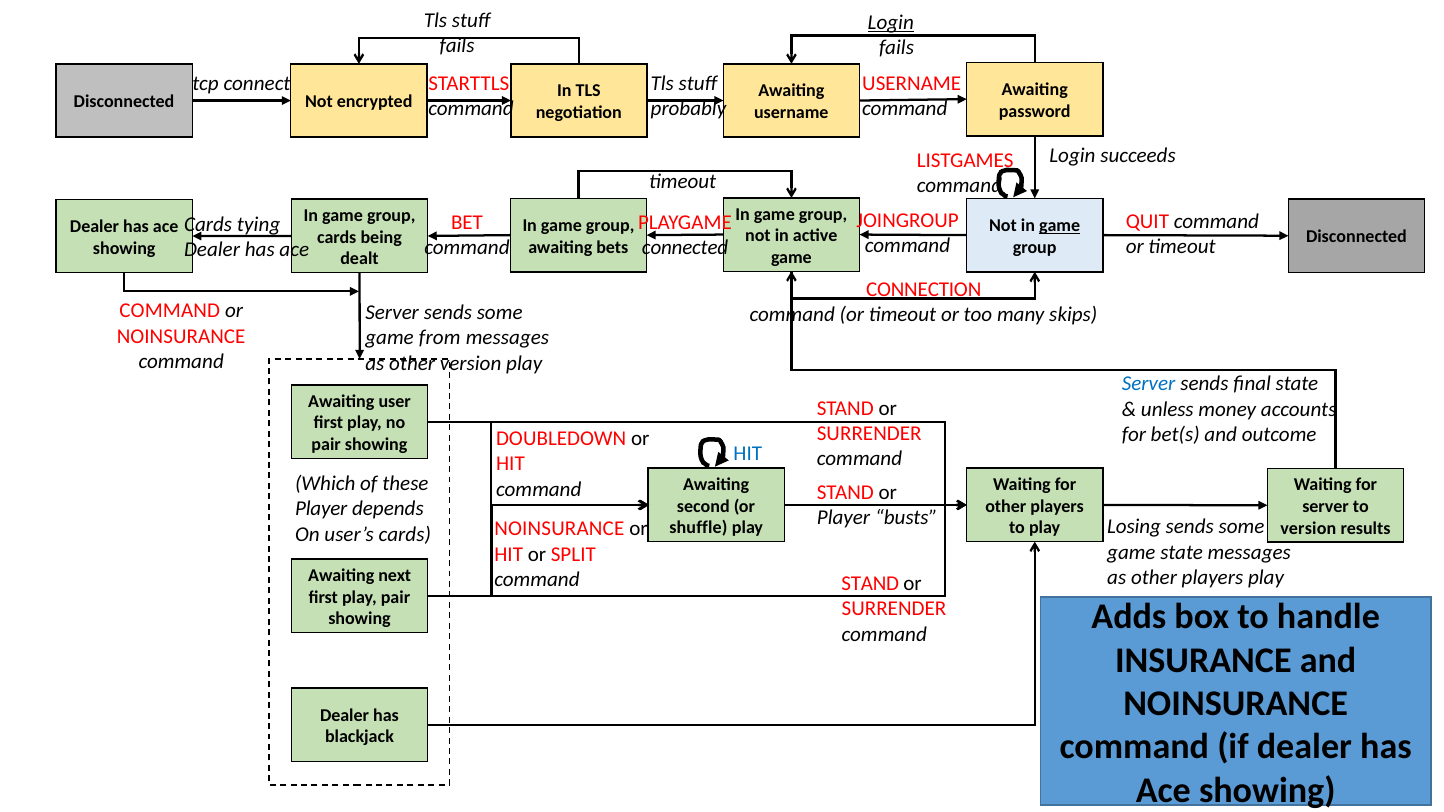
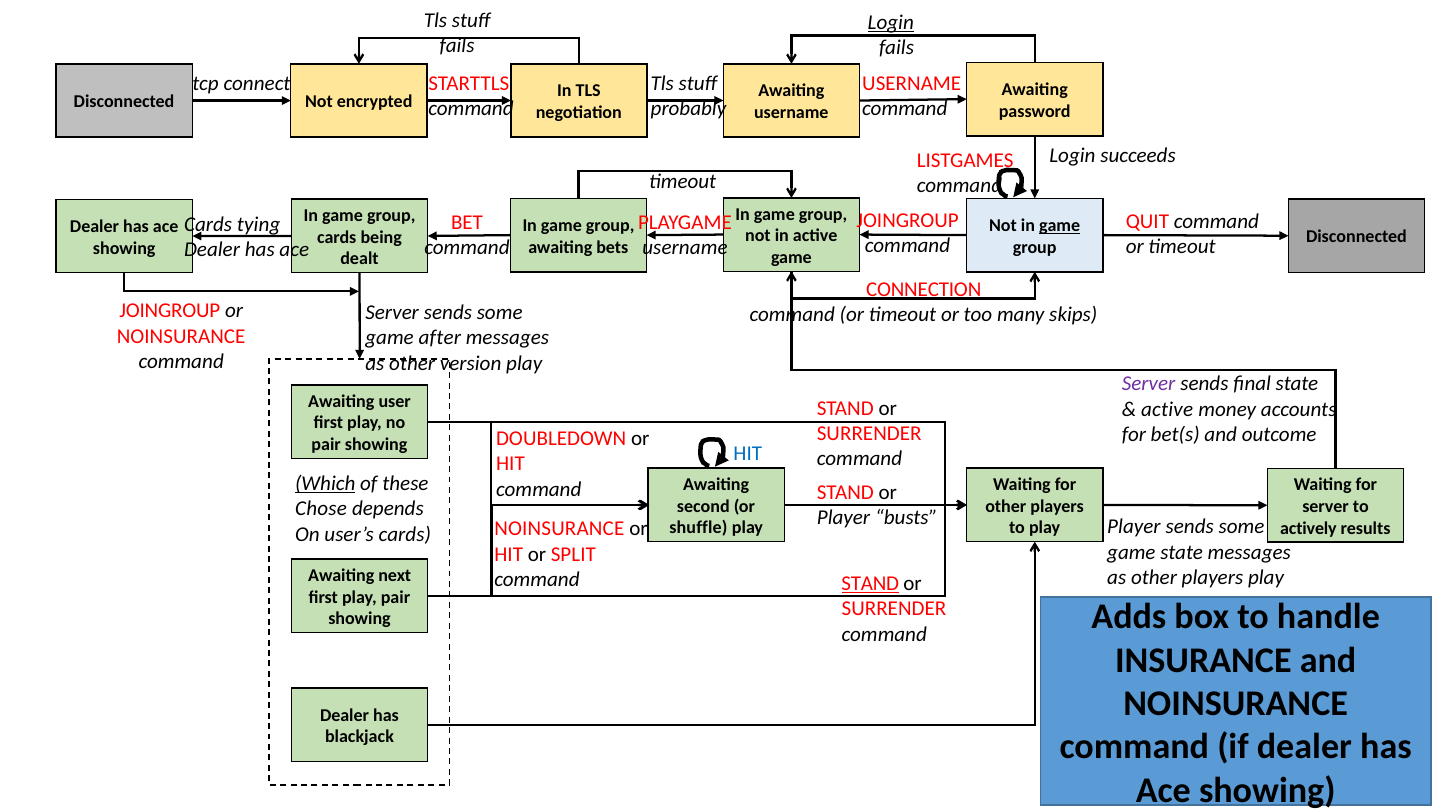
connected at (685, 248): connected -> username
COMMAND at (170, 311): COMMAND -> JOINGROUP
from: from -> after
Server at (1149, 384) colour: blue -> purple
unless at (1167, 409): unless -> active
Which underline: none -> present
Player at (321, 509): Player -> Chose
Losing at (1134, 527): Losing -> Player
version at (1308, 528): version -> actively
STAND at (870, 584) underline: none -> present
